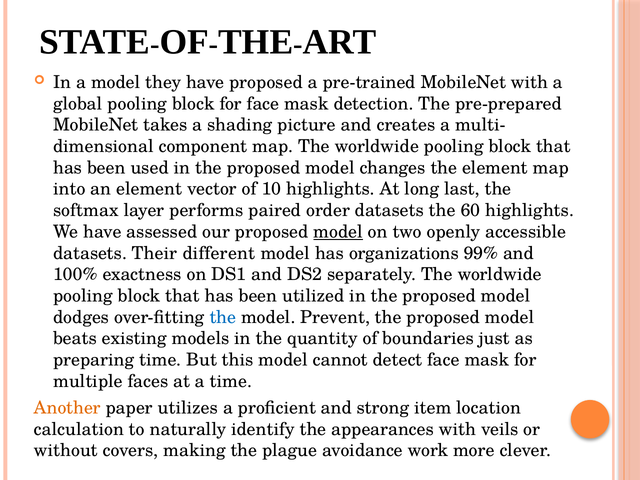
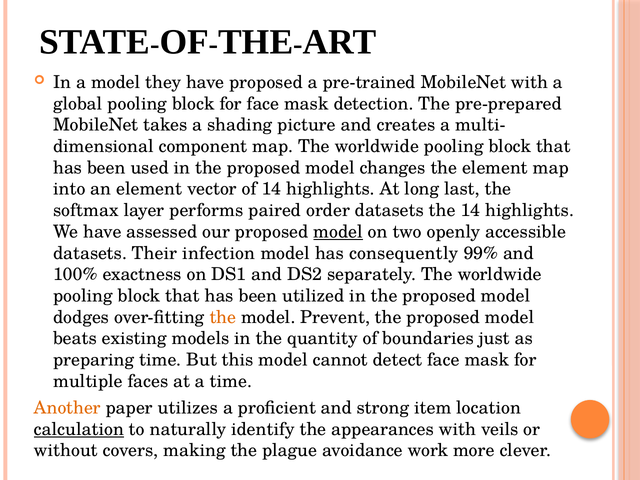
of 10: 10 -> 14
the 60: 60 -> 14
different: different -> infection
organizations: organizations -> consequently
the at (223, 317) colour: blue -> orange
calculation underline: none -> present
